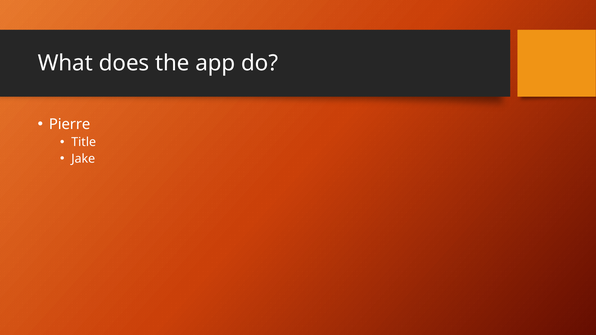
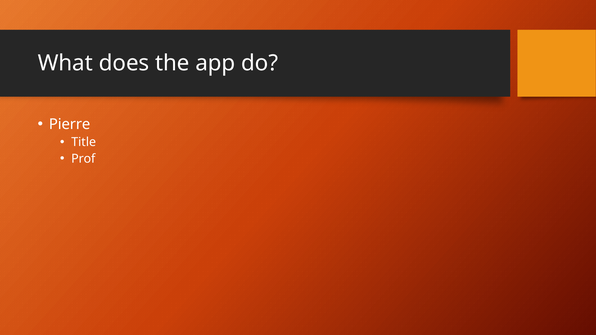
Jake: Jake -> Prof
